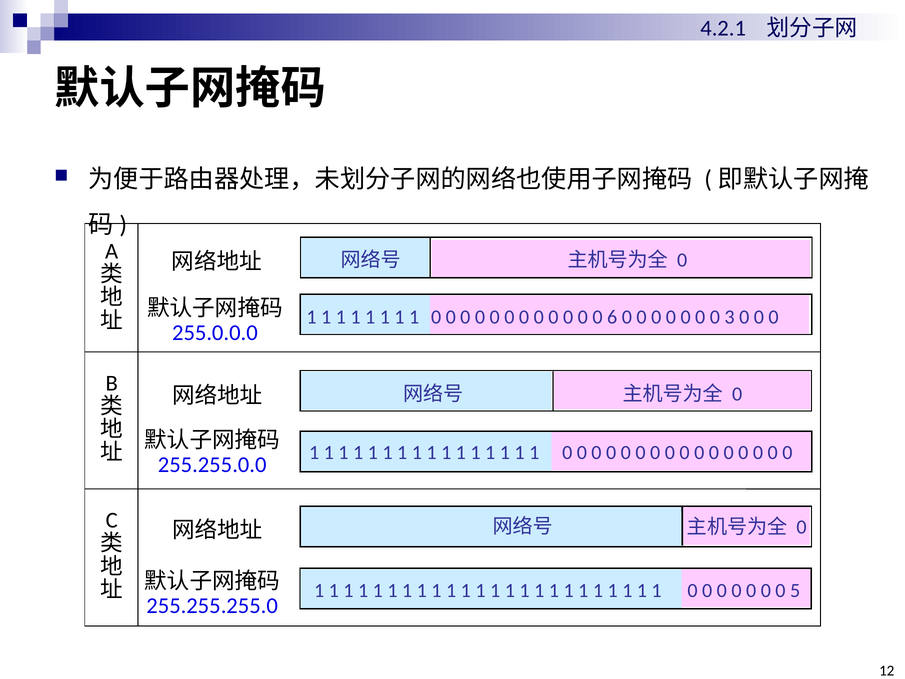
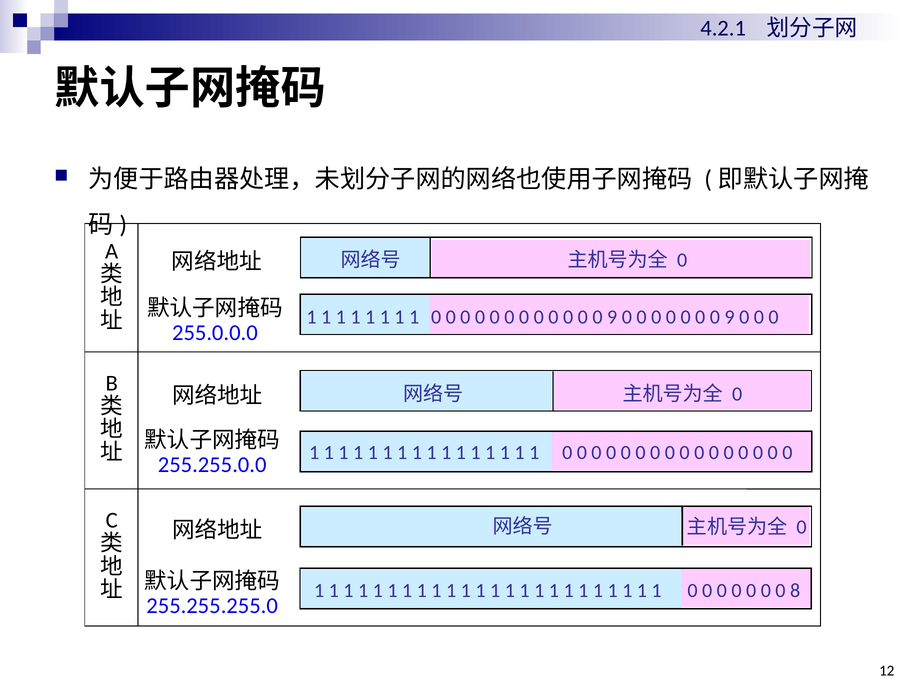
6 at (612, 317): 6 -> 9
3 at (730, 317): 3 -> 9
5: 5 -> 8
